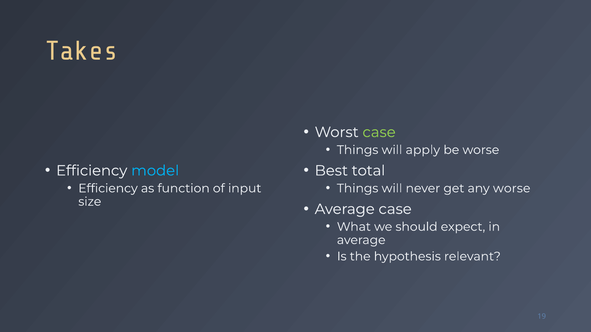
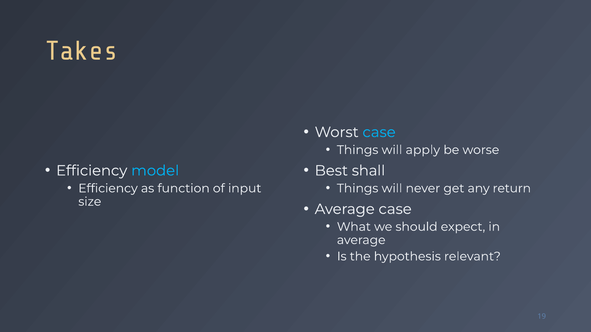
case at (379, 132) colour: light green -> light blue
total: total -> shall
any worse: worse -> return
